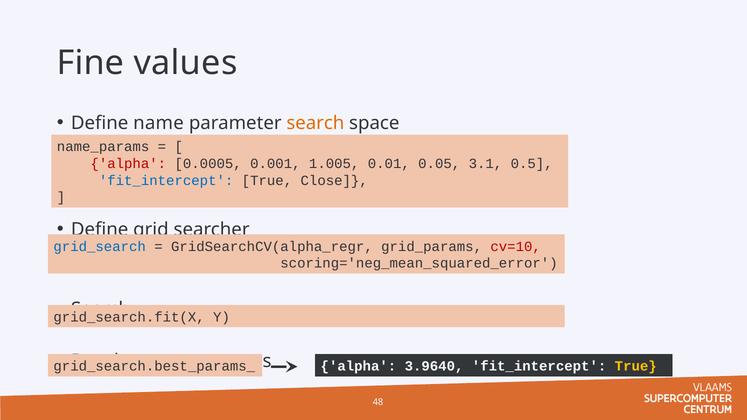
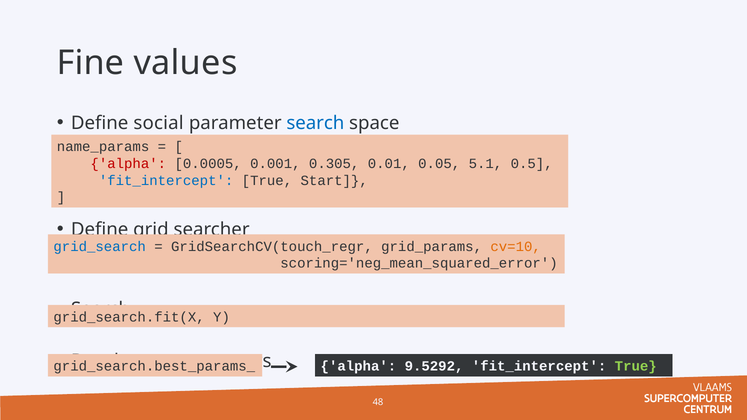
name: name -> social
search at (315, 123) colour: orange -> blue
1.005: 1.005 -> 0.305
3.1: 3.1 -> 5.1
Close: Close -> Start
GridSearchCV(alpha_regr: GridSearchCV(alpha_regr -> GridSearchCV(touch_regr
cv=10 colour: red -> orange
3.9640: 3.9640 -> 9.5292
True at (636, 366) colour: yellow -> light green
